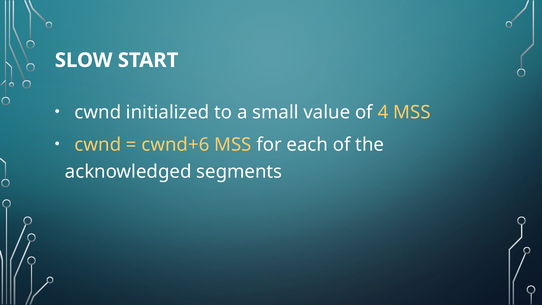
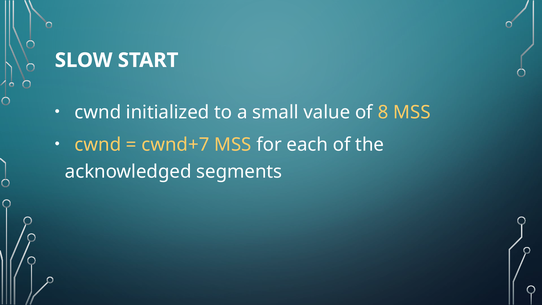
4: 4 -> 8
cwnd+6: cwnd+6 -> cwnd+7
